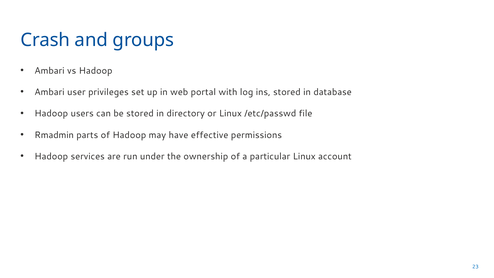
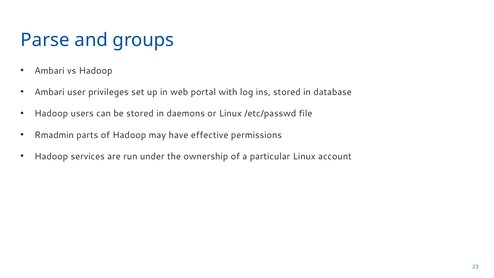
Crash: Crash -> Parse
directory: directory -> daemons
